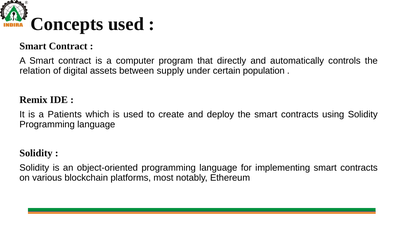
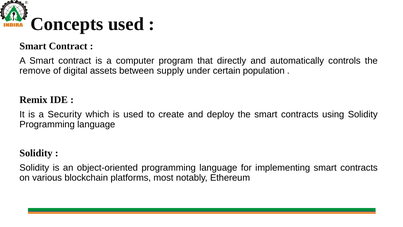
relation: relation -> remove
Patients: Patients -> Security
